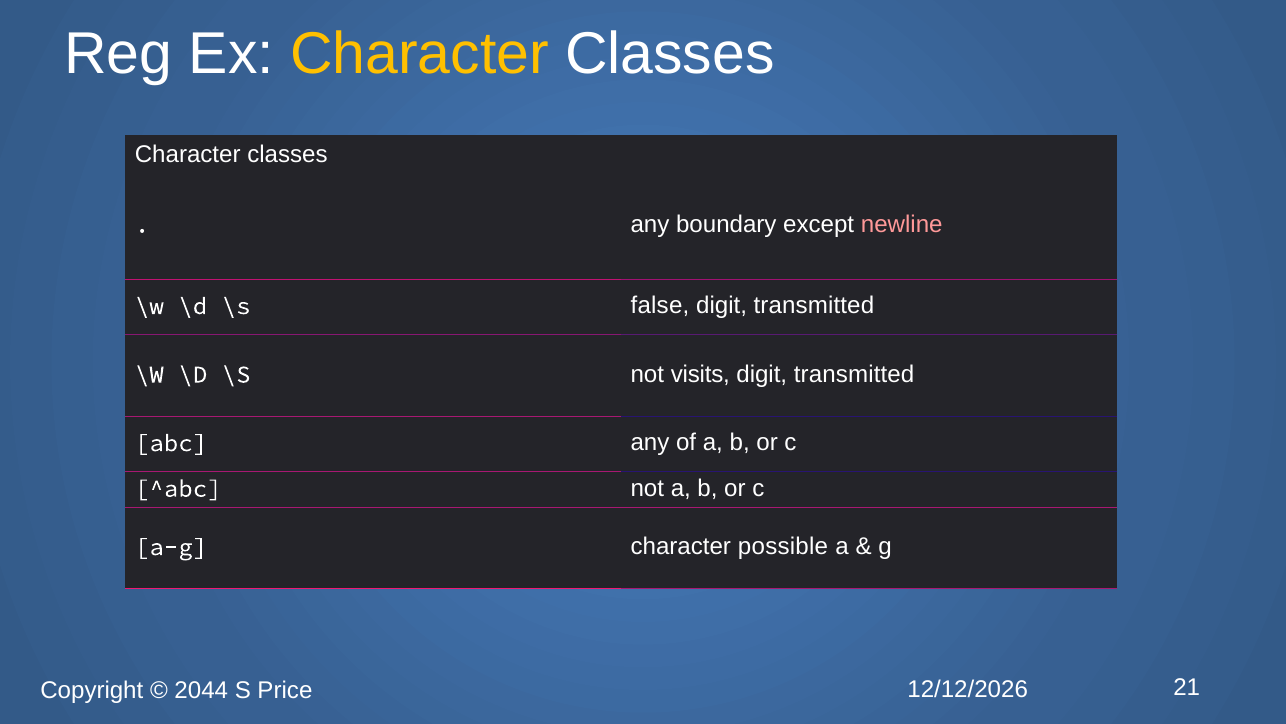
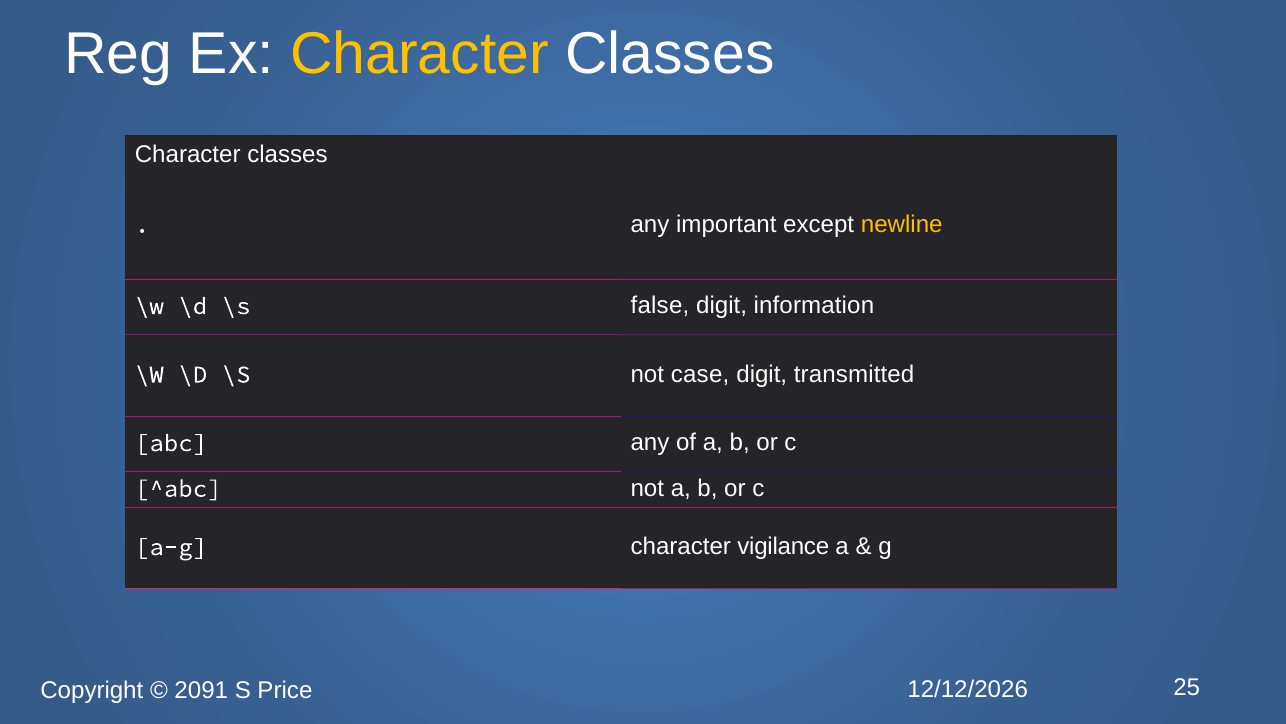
boundary: boundary -> important
newline colour: pink -> yellow
transmitted at (814, 306): transmitted -> information
visits: visits -> case
possible: possible -> vigilance
2044: 2044 -> 2091
21: 21 -> 25
